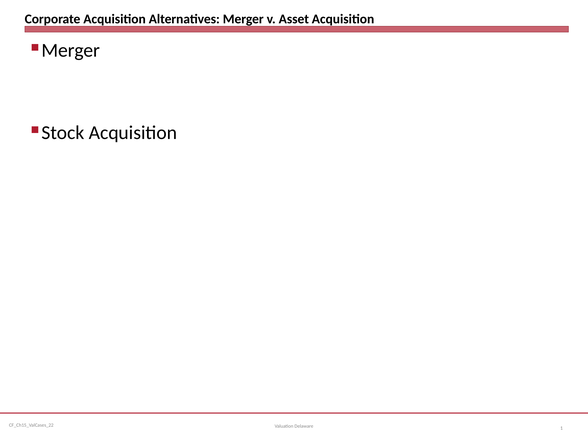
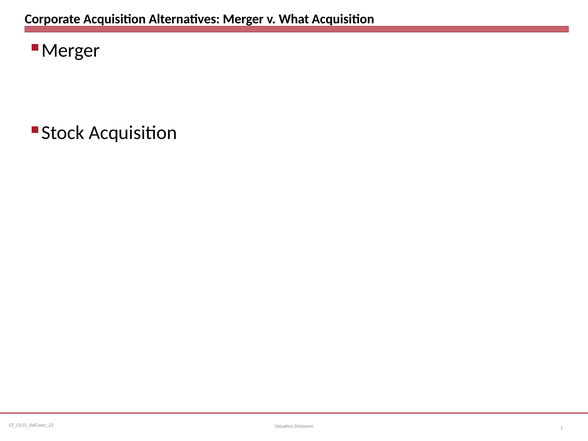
Asset: Asset -> What
